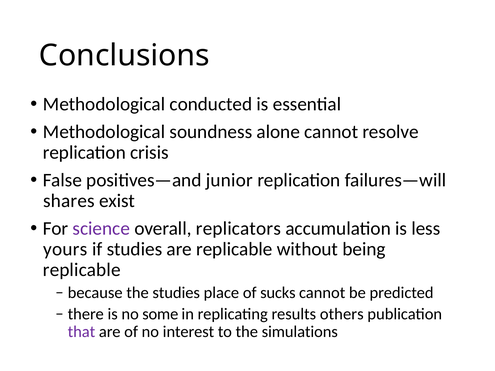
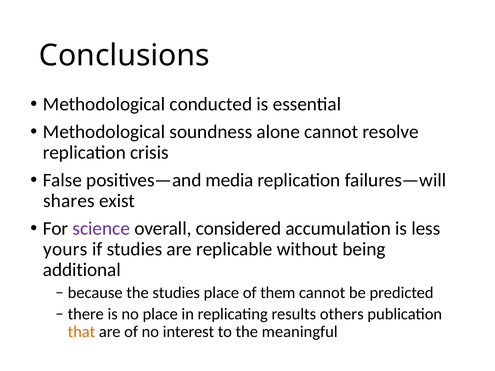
junior: junior -> media
replicators: replicators -> considered
replicable at (82, 270): replicable -> additional
sucks: sucks -> them
no some: some -> place
that colour: purple -> orange
simulations: simulations -> meaningful
